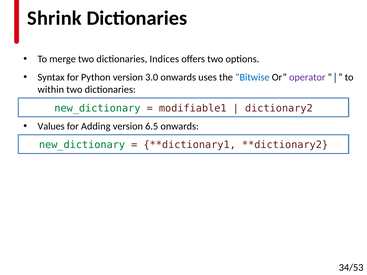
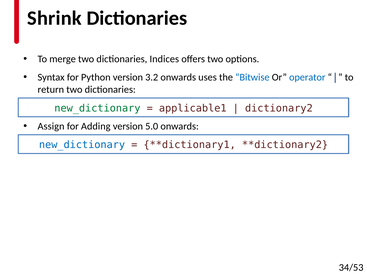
3.0: 3.0 -> 3.2
operator colour: purple -> blue
within: within -> return
modifiable1: modifiable1 -> applicable1
Values: Values -> Assign
6.5: 6.5 -> 5.0
new_dictionary at (82, 145) colour: green -> blue
